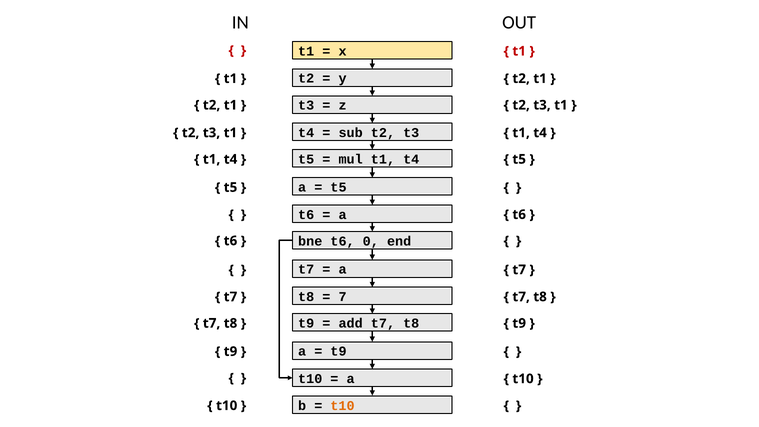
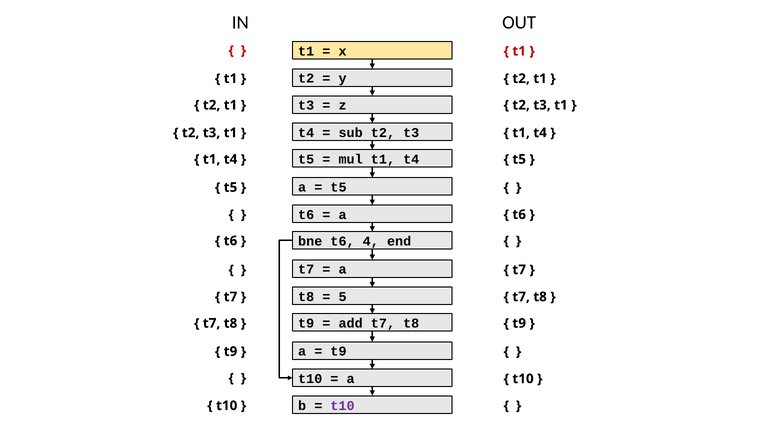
0: 0 -> 4
7: 7 -> 5
t10 at (343, 406) colour: orange -> purple
